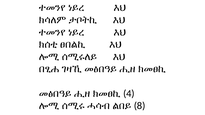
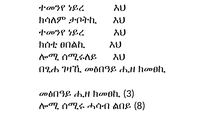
4: 4 -> 3
